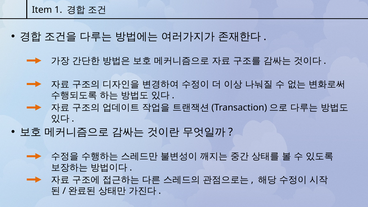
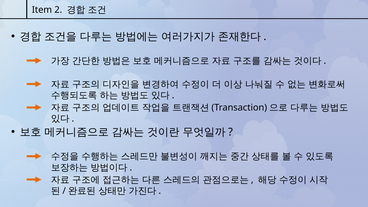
1: 1 -> 2
